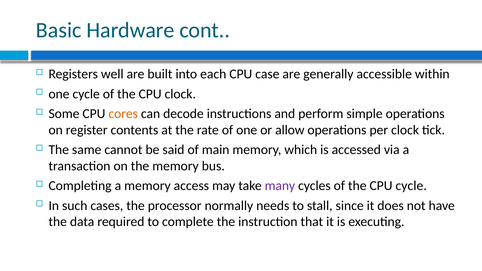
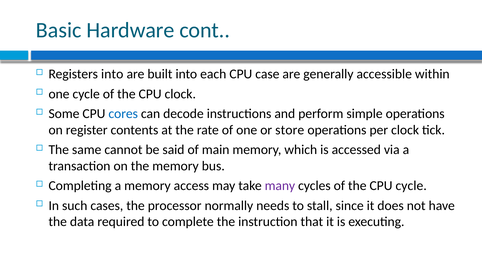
Registers well: well -> into
cores colour: orange -> blue
allow: allow -> store
